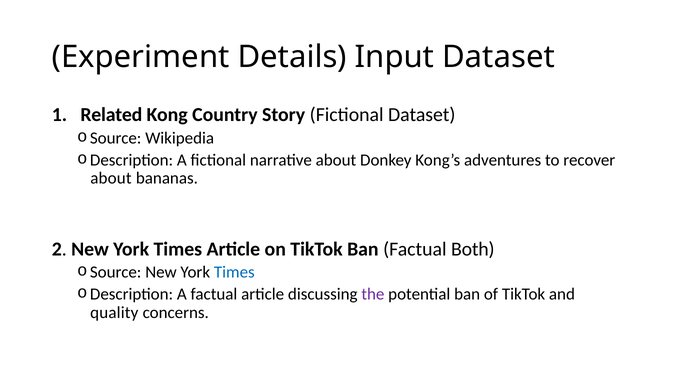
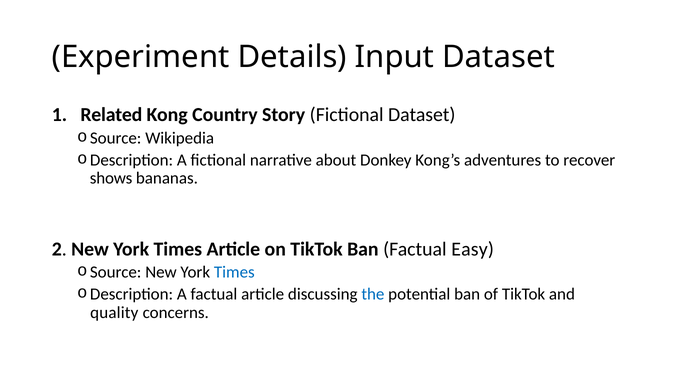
about at (111, 178): about -> shows
Both: Both -> Easy
the colour: purple -> blue
